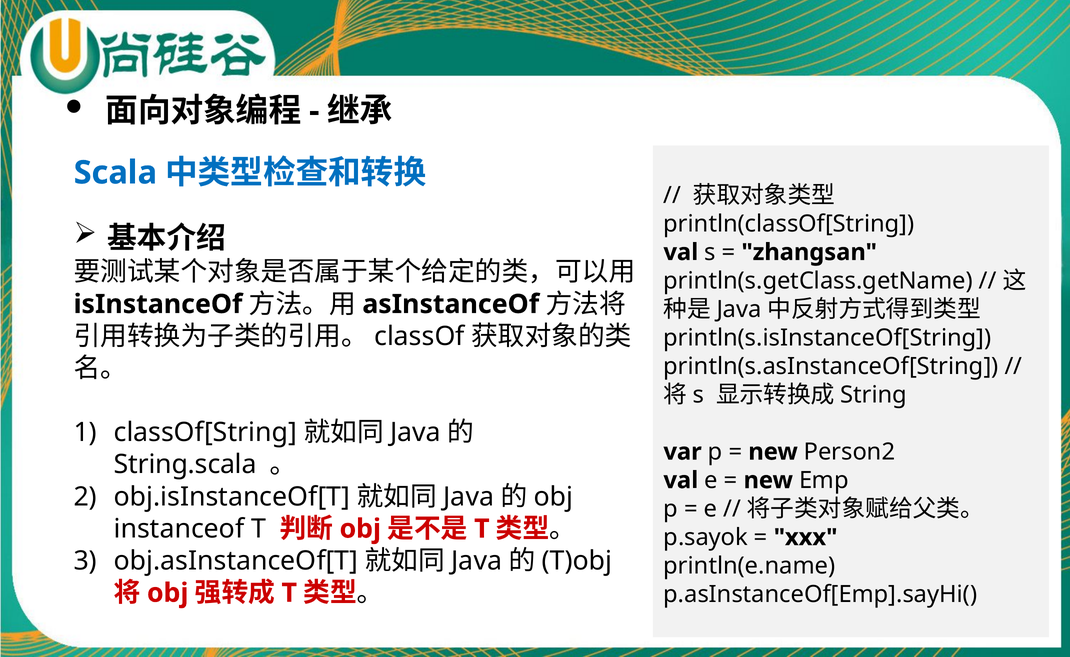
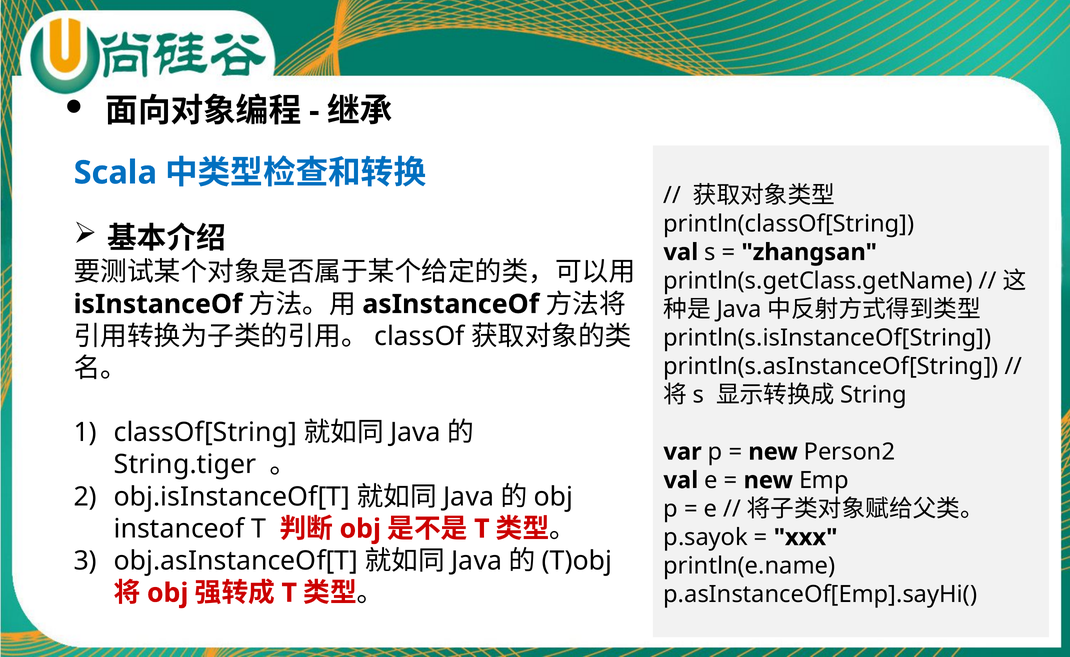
String.scala: String.scala -> String.tiger
